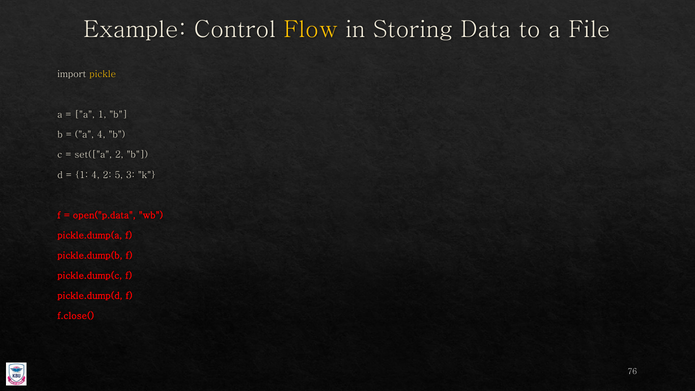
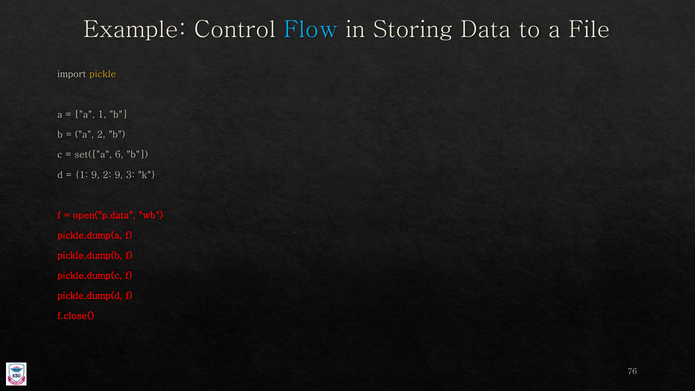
Flow colour: yellow -> light blue
a 4: 4 -> 2
set(["a 2: 2 -> 6
1 4: 4 -> 9
2 5: 5 -> 9
